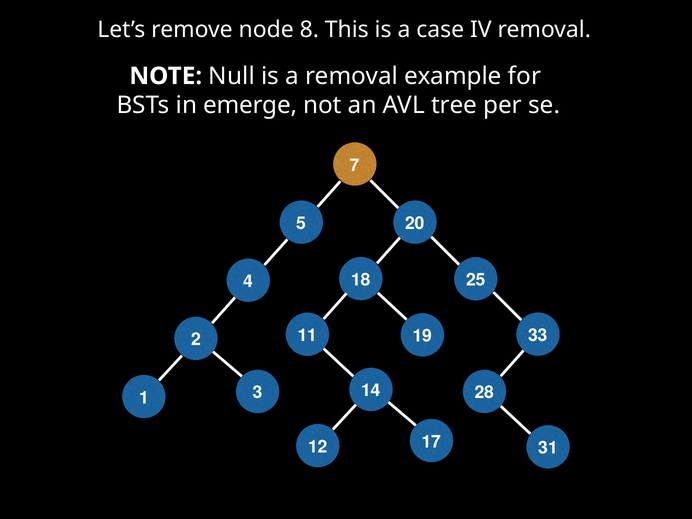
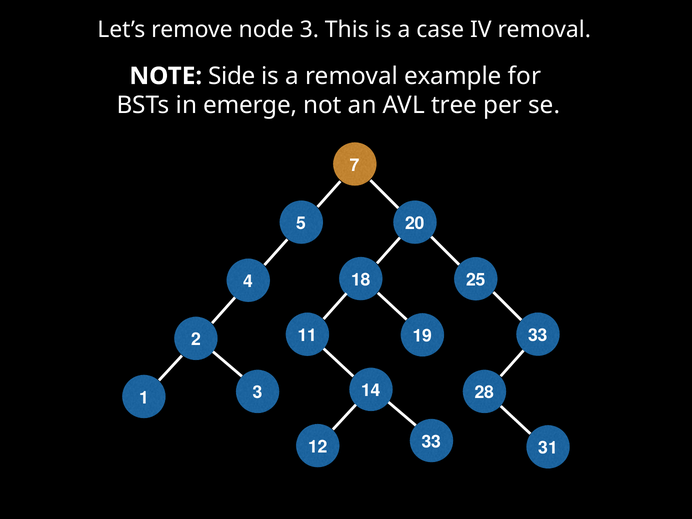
node 8: 8 -> 3
Null: Null -> Side
17 at (431, 442): 17 -> 33
